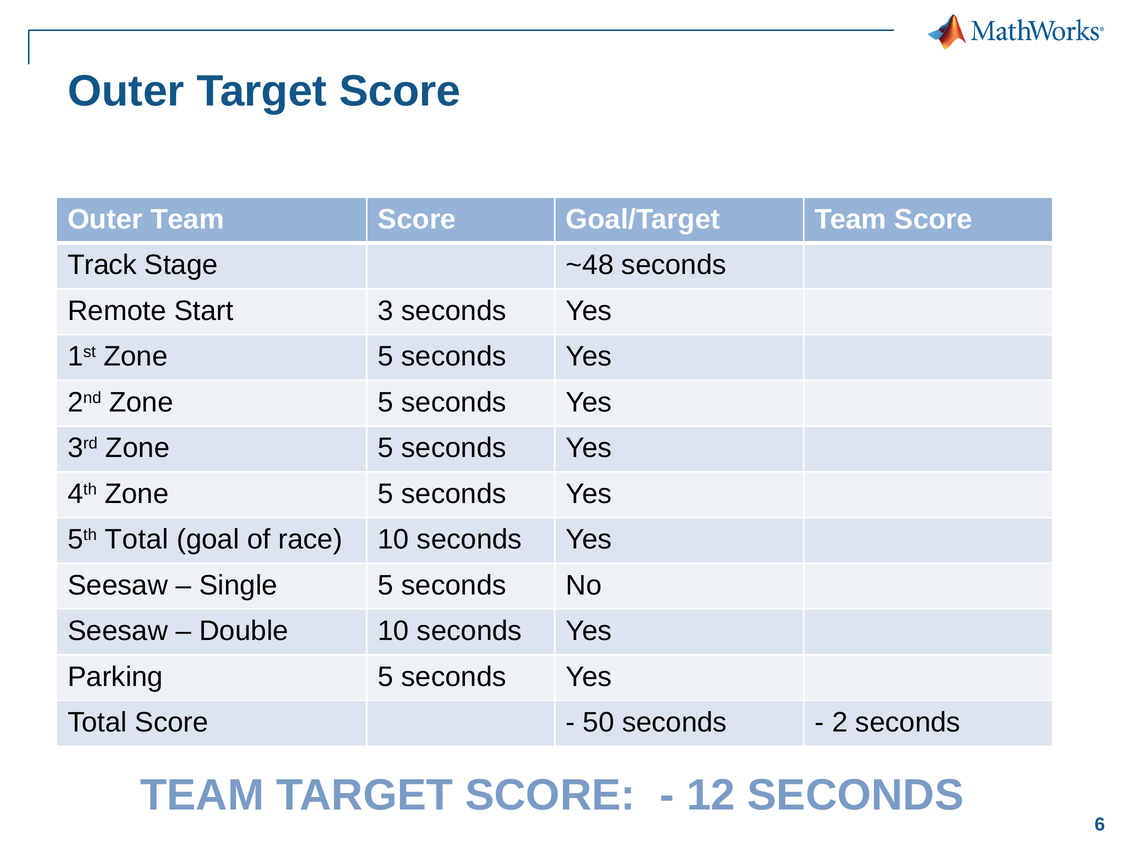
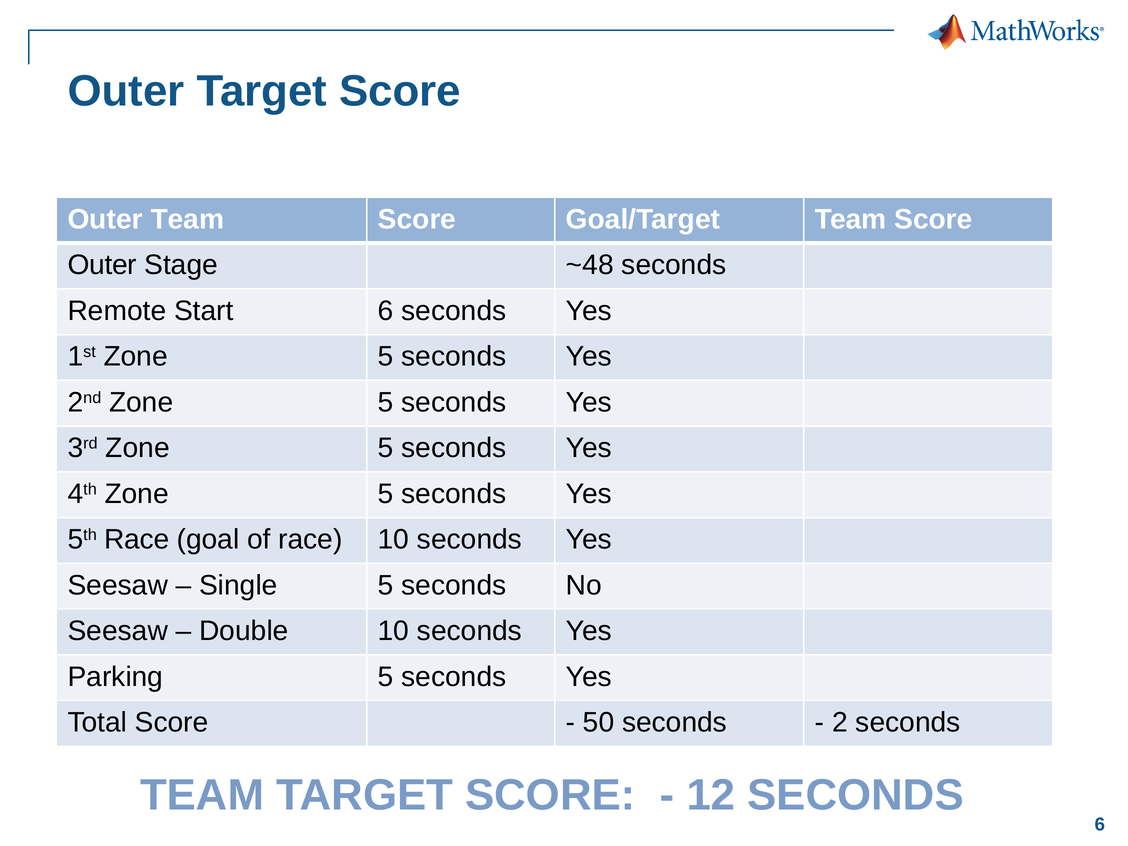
Track at (102, 265): Track -> Outer
Start 3: 3 -> 6
5th Total: Total -> Race
